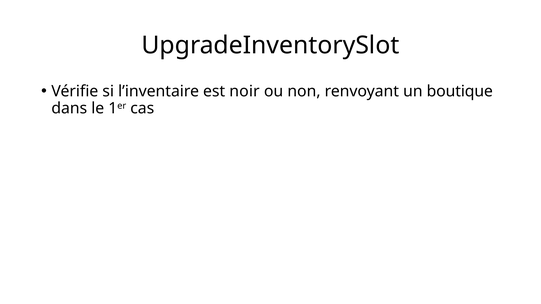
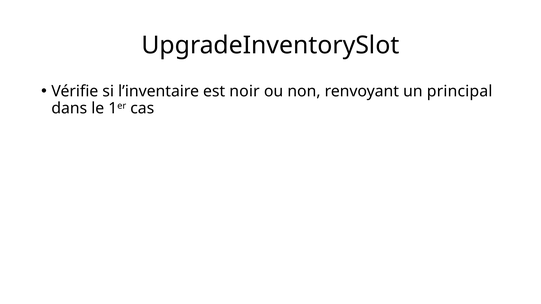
boutique: boutique -> principal
